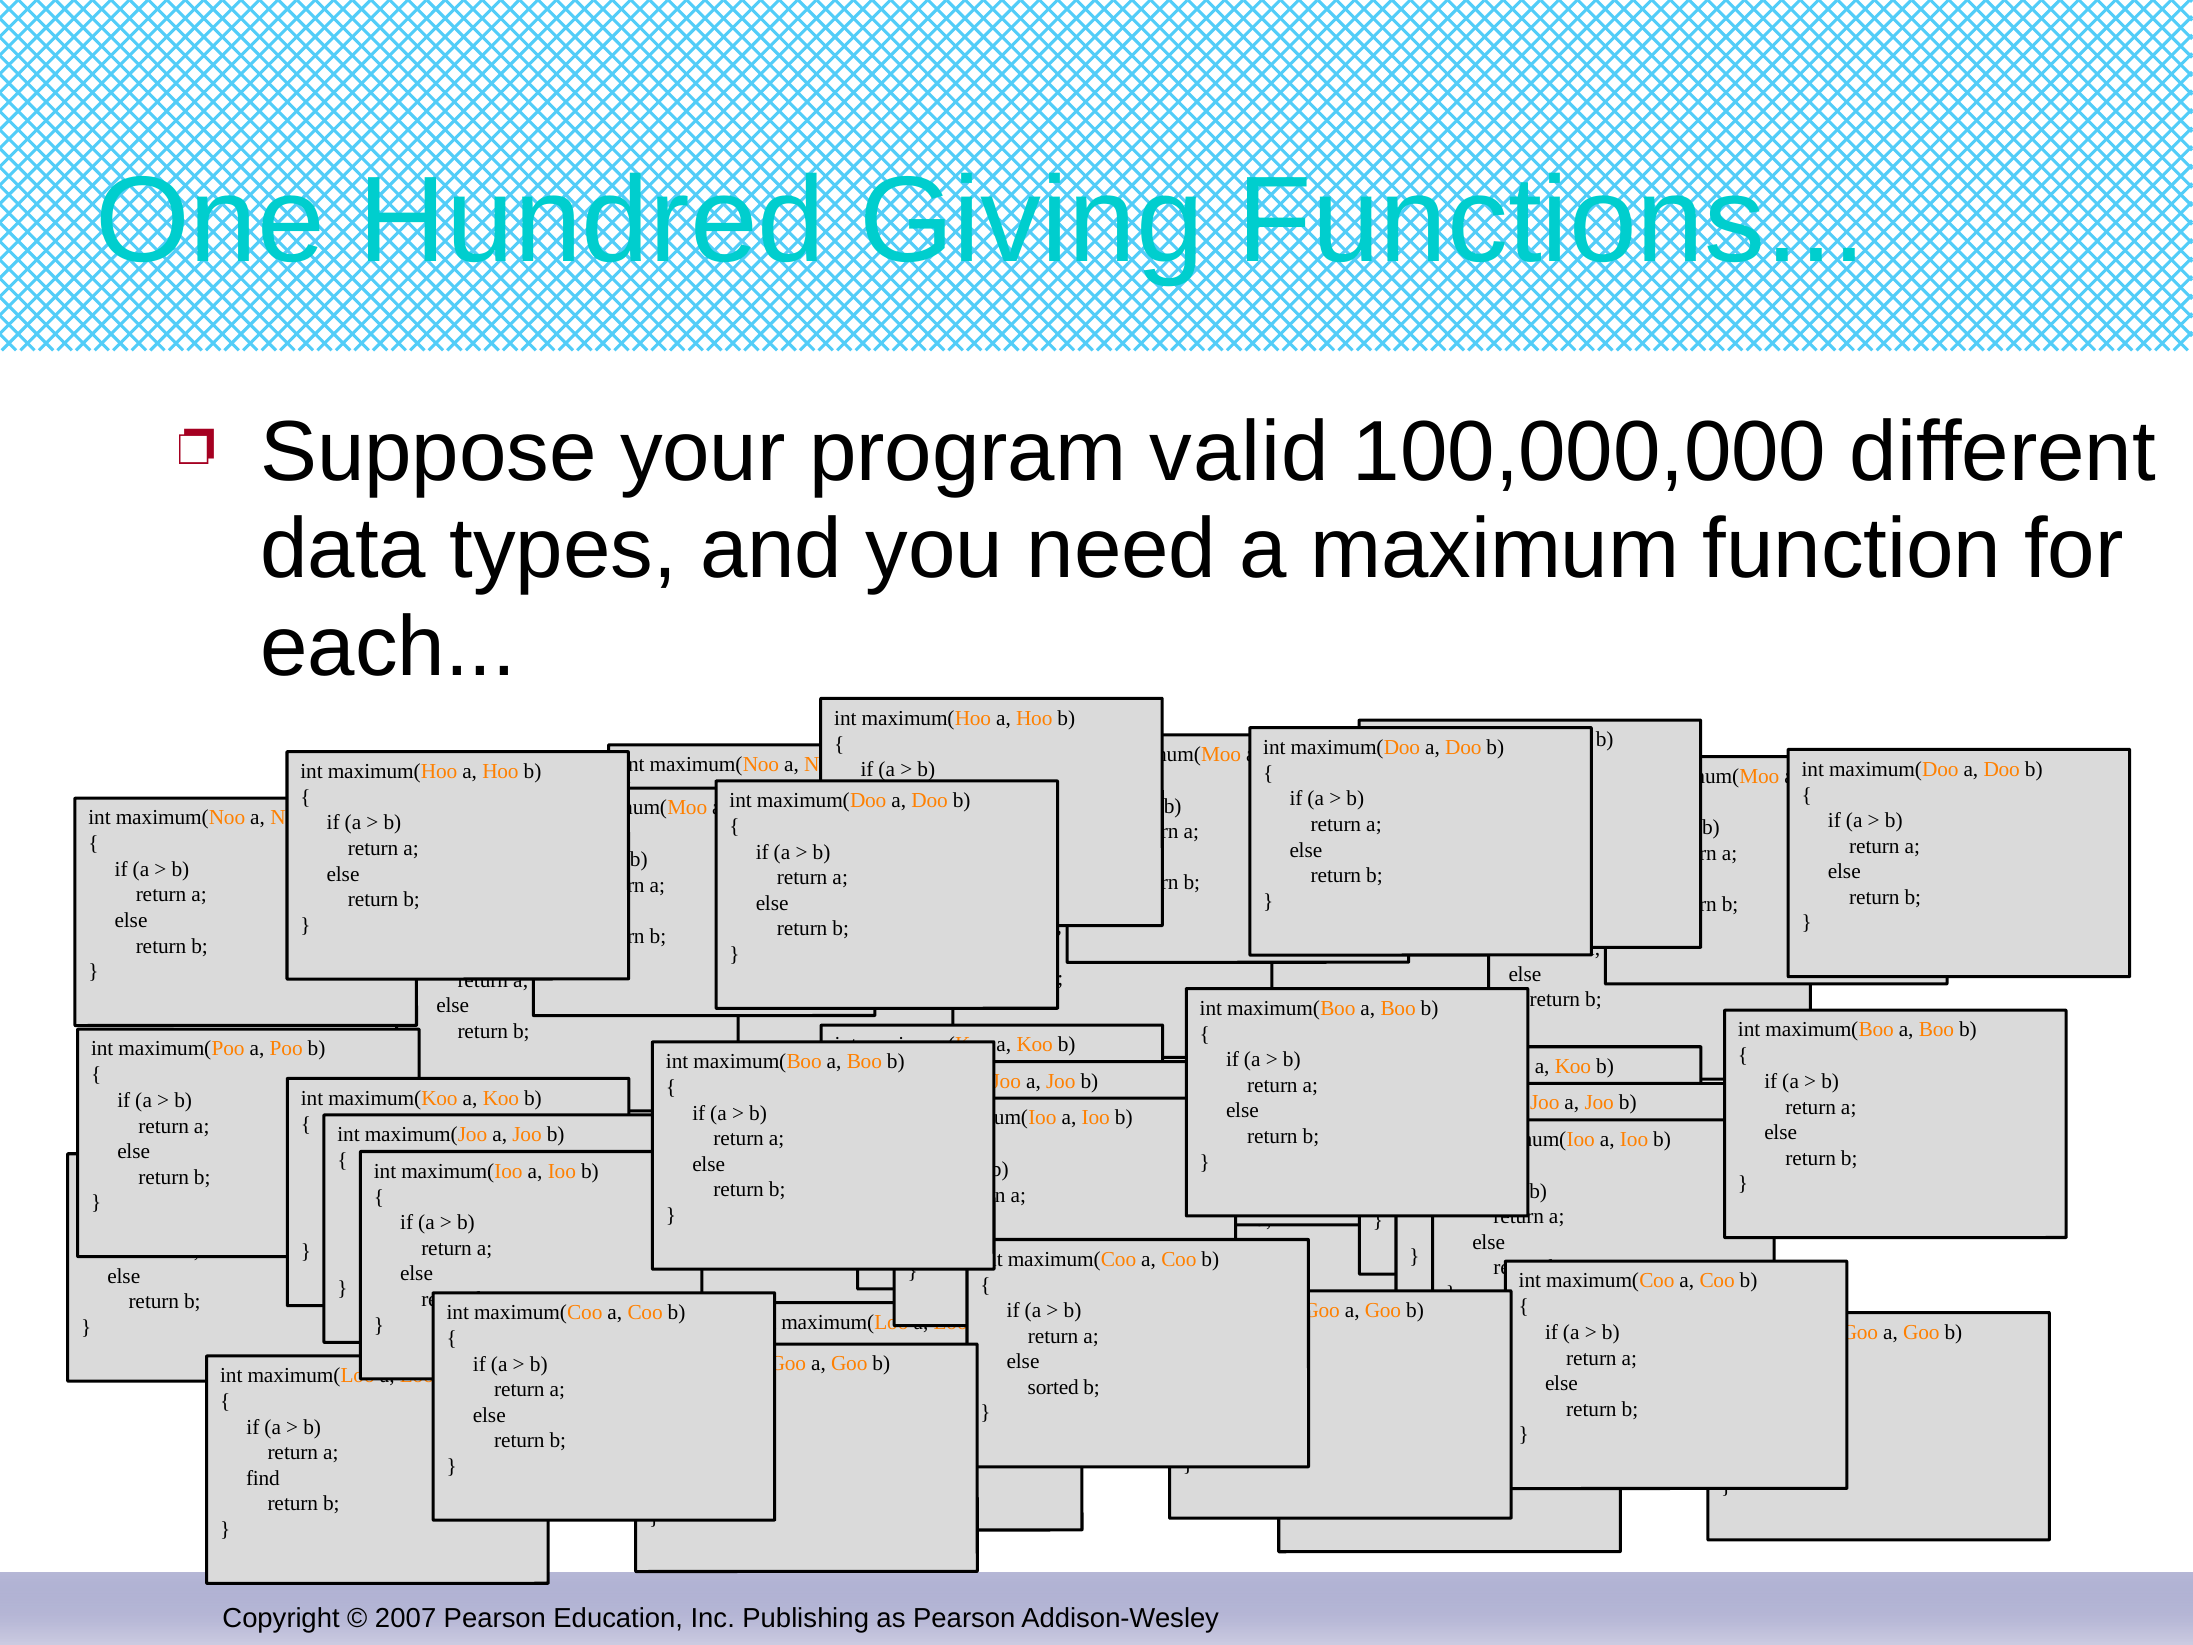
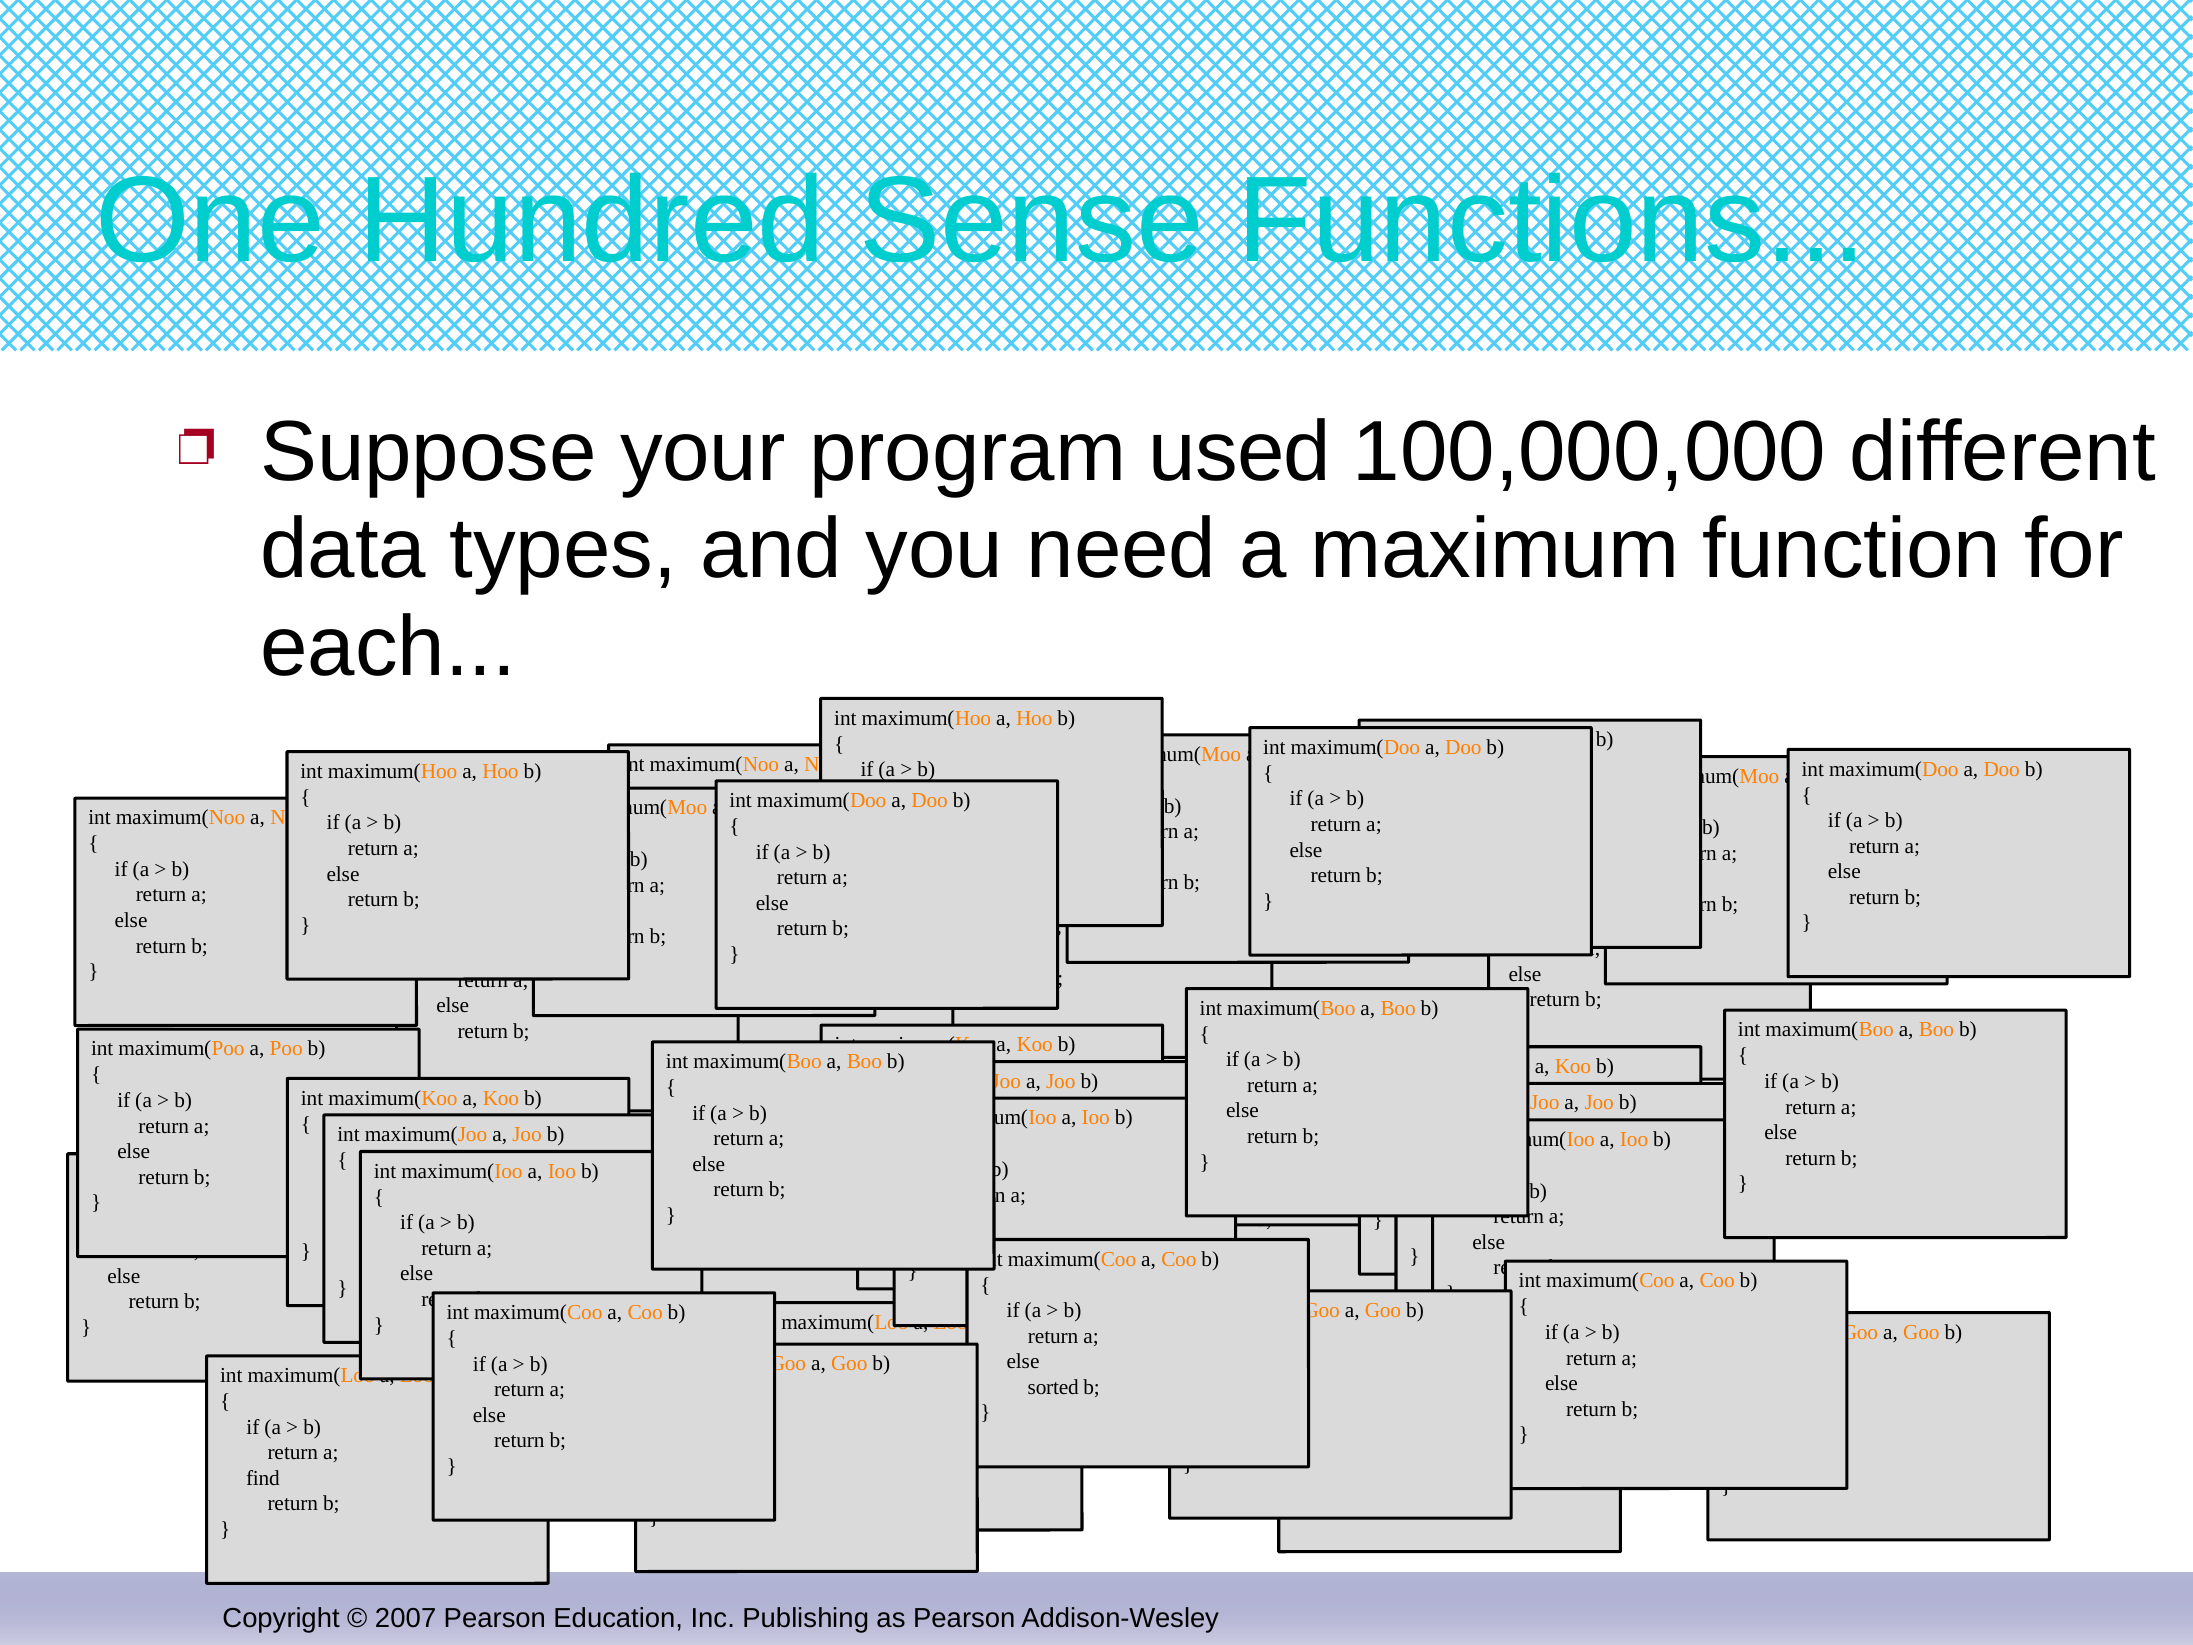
Giving: Giving -> Sense
valid: valid -> used
